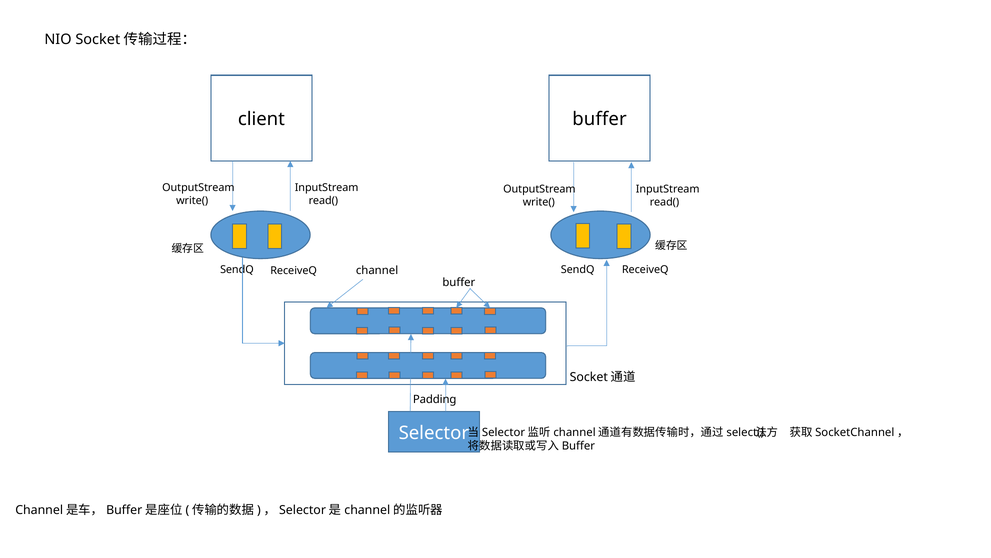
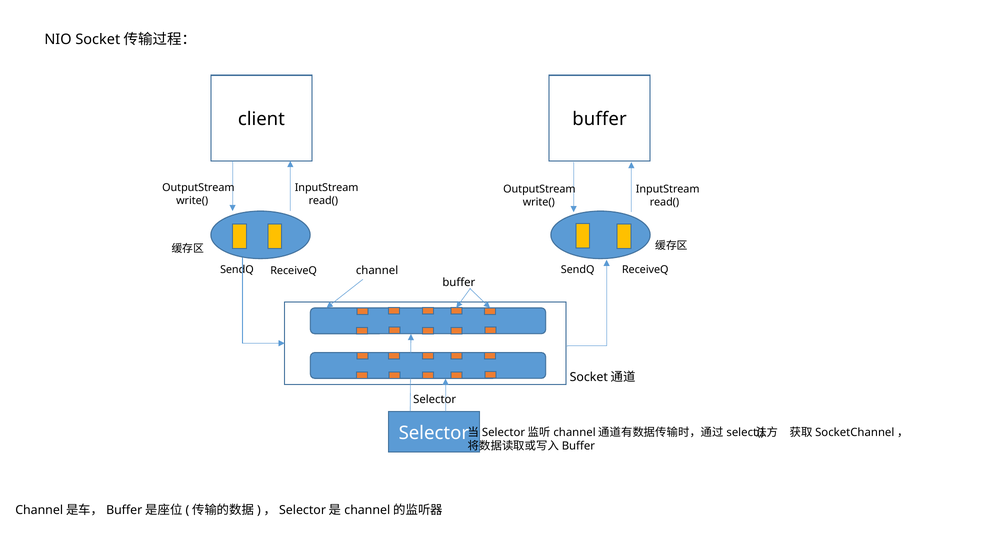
Padding at (435, 399): Padding -> Selector
